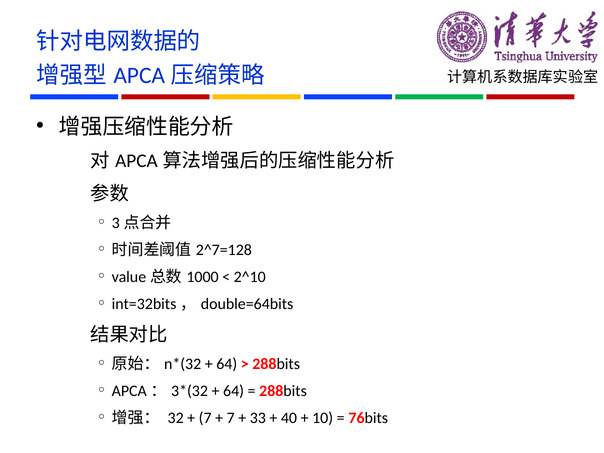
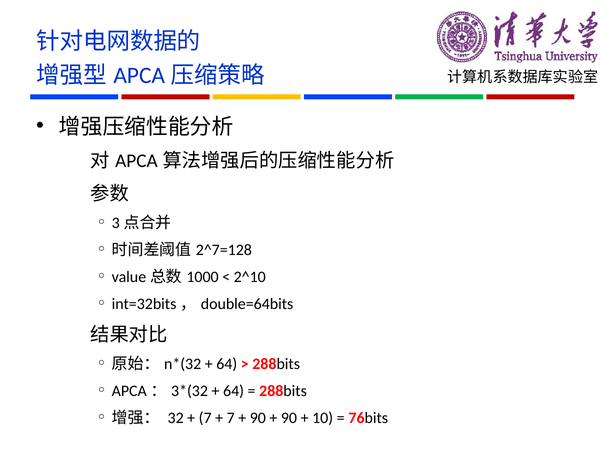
33 at (258, 418): 33 -> 90
40 at (289, 418): 40 -> 90
